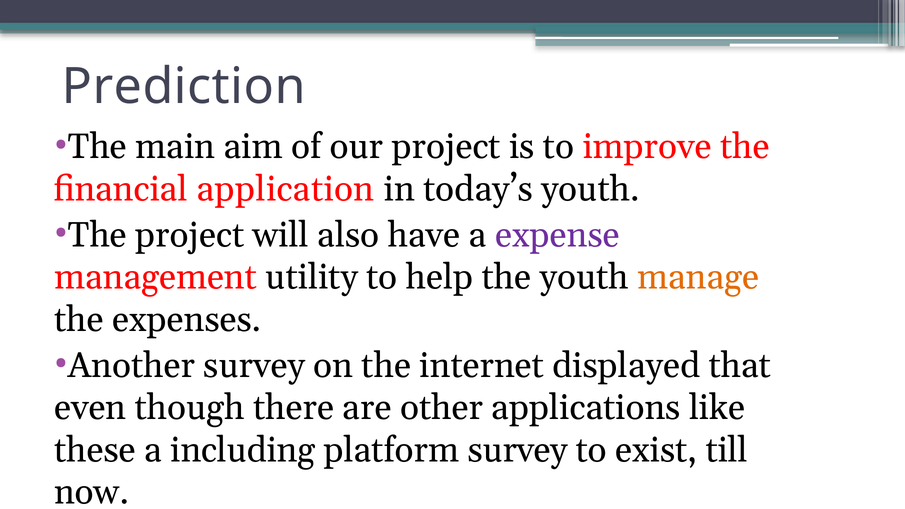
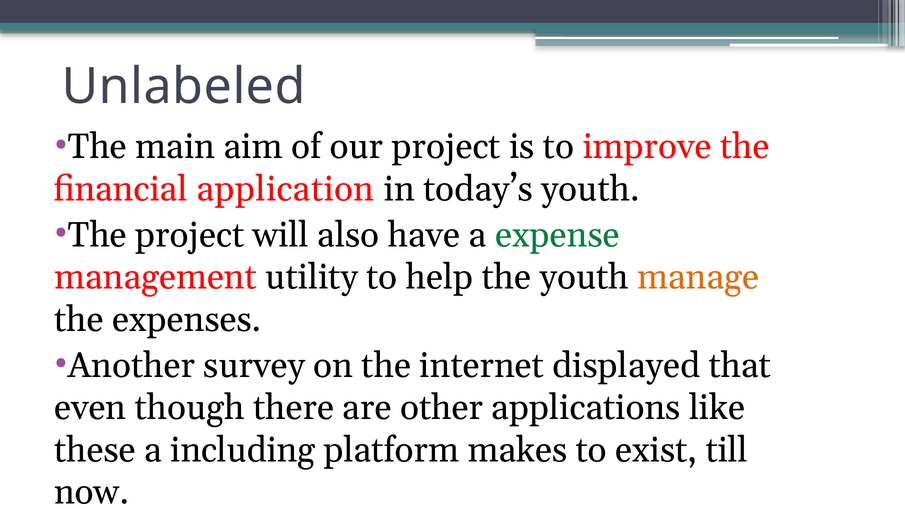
Prediction: Prediction -> Unlabeled
expense colour: purple -> green
platform survey: survey -> makes
